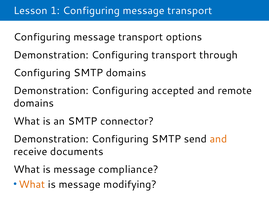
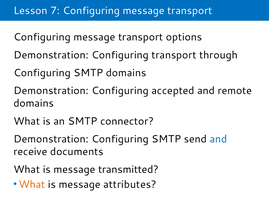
1: 1 -> 7
and at (218, 139) colour: orange -> blue
compliance: compliance -> transmitted
modifying: modifying -> attributes
